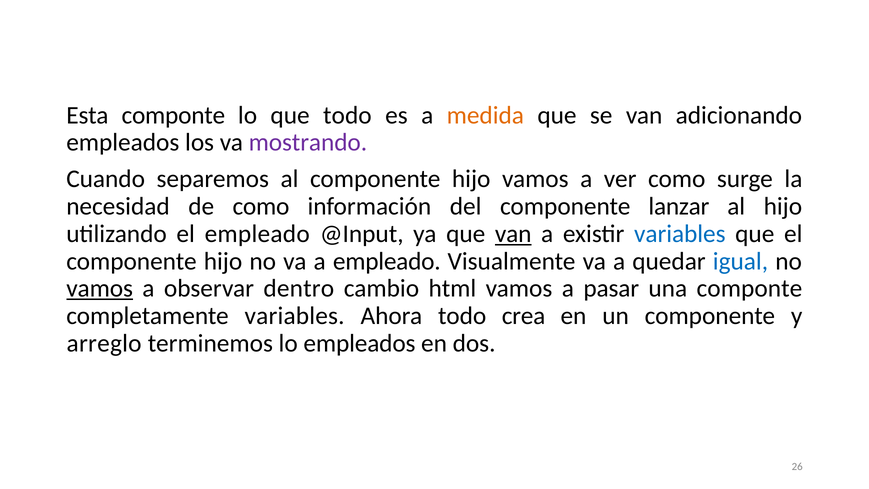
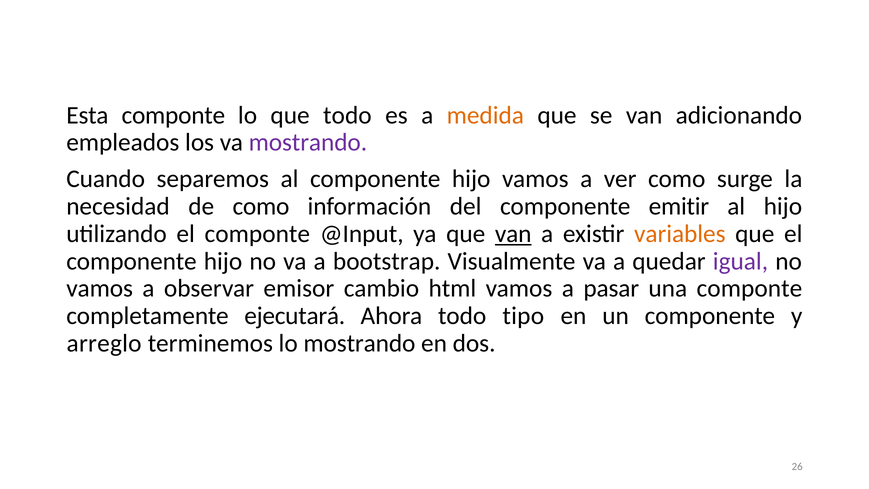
lanzar: lanzar -> emitir
el empleado: empleado -> componte
variables at (680, 234) colour: blue -> orange
a empleado: empleado -> bootstrap
igual colour: blue -> purple
vamos at (100, 288) underline: present -> none
dentro: dentro -> emisor
completamente variables: variables -> ejecutará
crea: crea -> tipo
lo empleados: empleados -> mostrando
